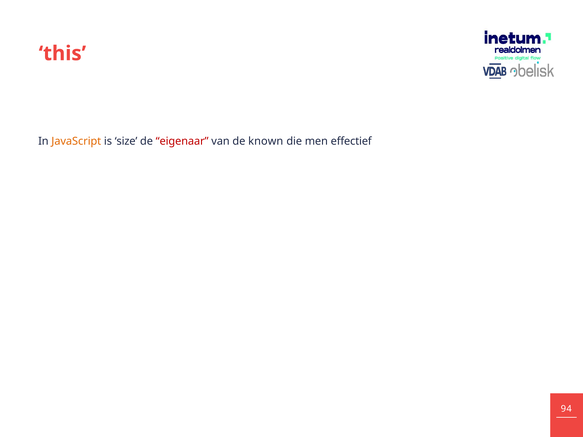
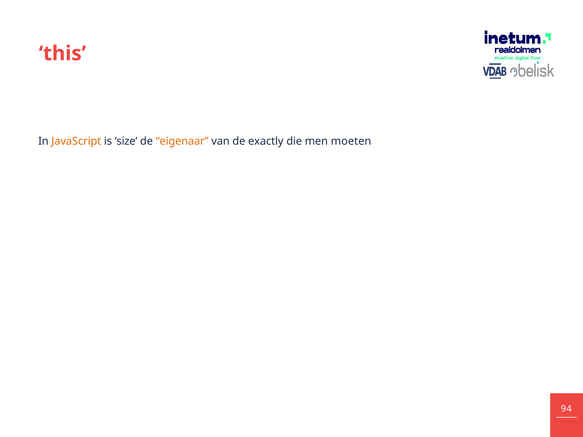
eigenaar colour: red -> orange
known: known -> exactly
effectief: effectief -> moeten
